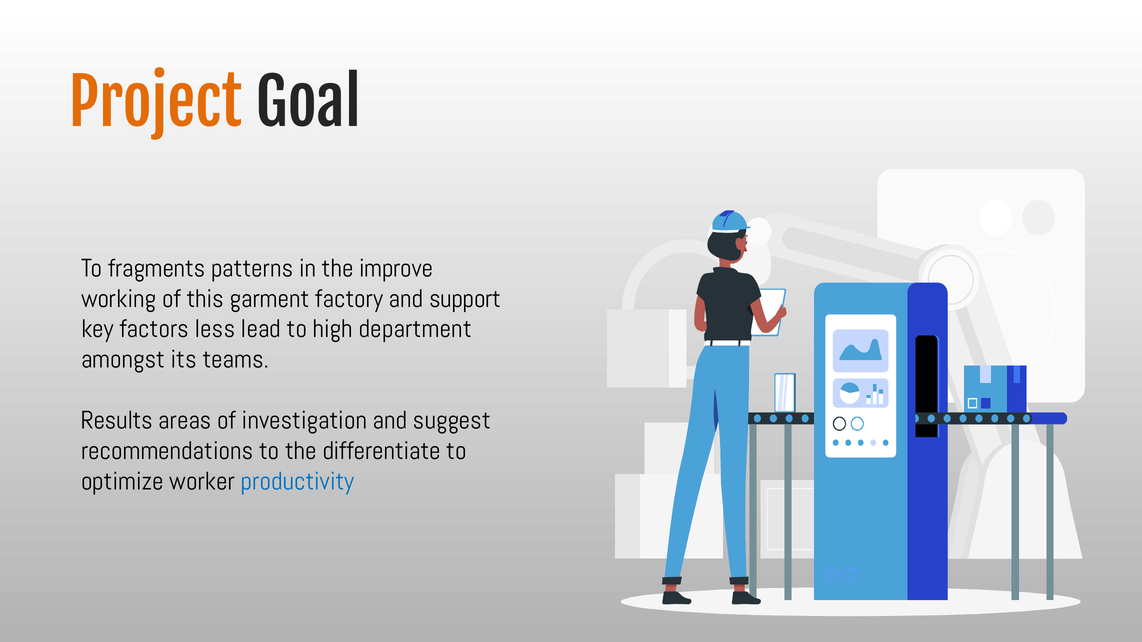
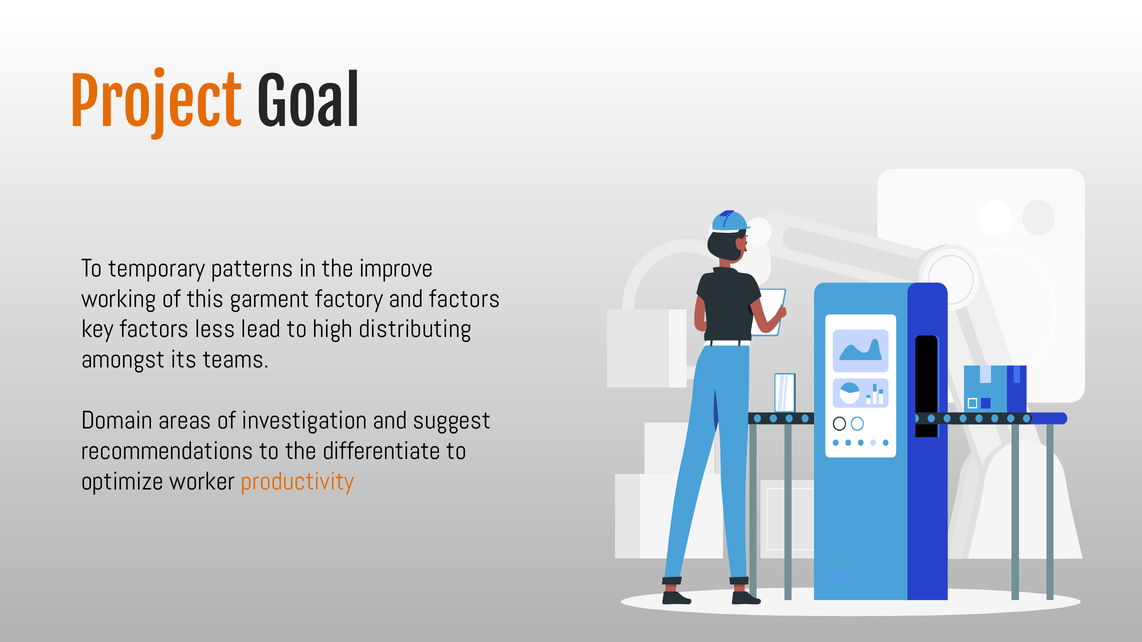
fragments: fragments -> temporary
and support: support -> factors
department: department -> distributing
Results: Results -> Domain
productivity colour: blue -> orange
